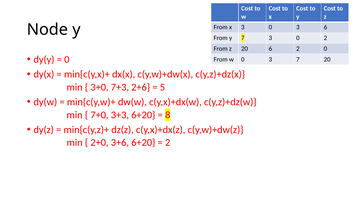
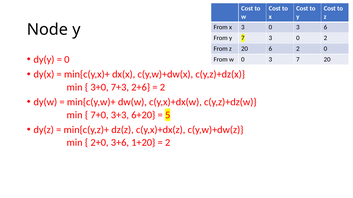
5 at (162, 87): 5 -> 2
8: 8 -> 5
3+6 6+20: 6+20 -> 1+20
